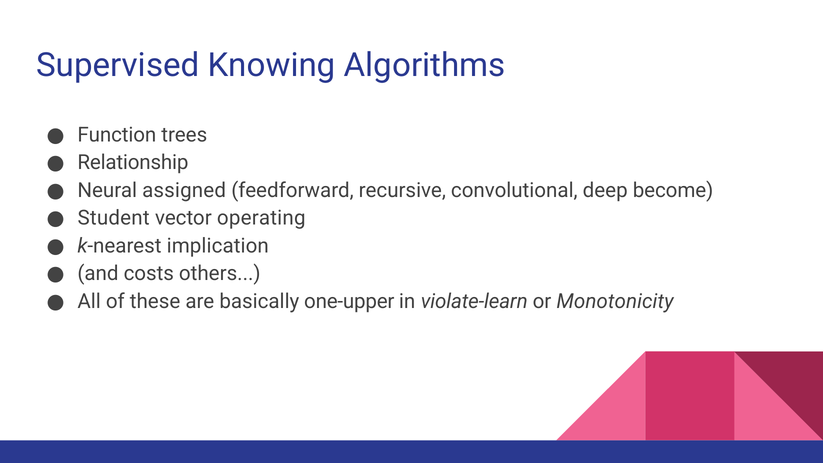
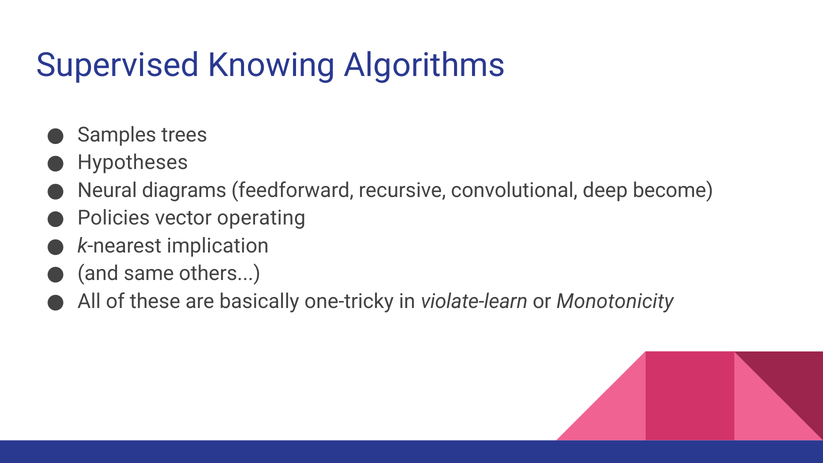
Function: Function -> Samples
Relationship: Relationship -> Hypotheses
assigned: assigned -> diagrams
Student: Student -> Policies
costs: costs -> same
one-upper: one-upper -> one-tricky
